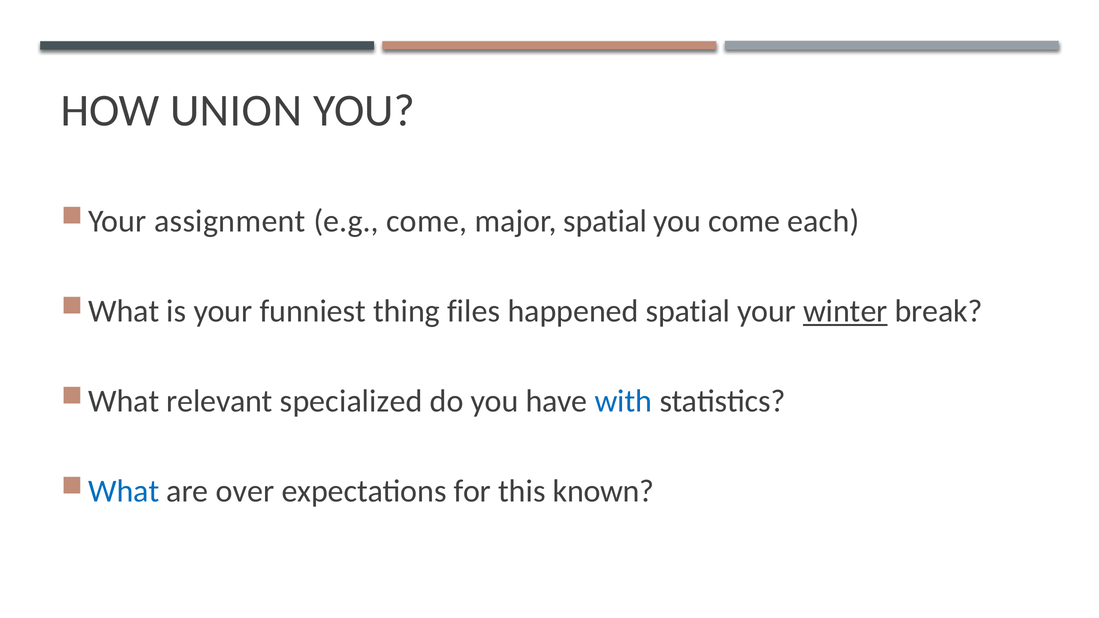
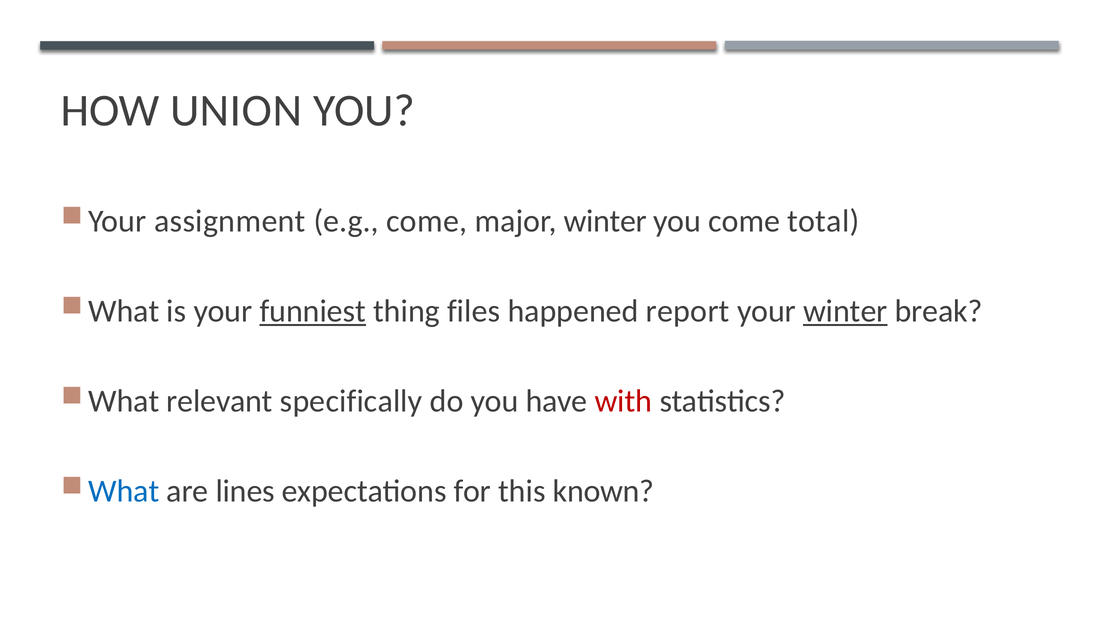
major spatial: spatial -> winter
each: each -> total
funniest underline: none -> present
happened spatial: spatial -> report
specialized: specialized -> specifically
with colour: blue -> red
over: over -> lines
